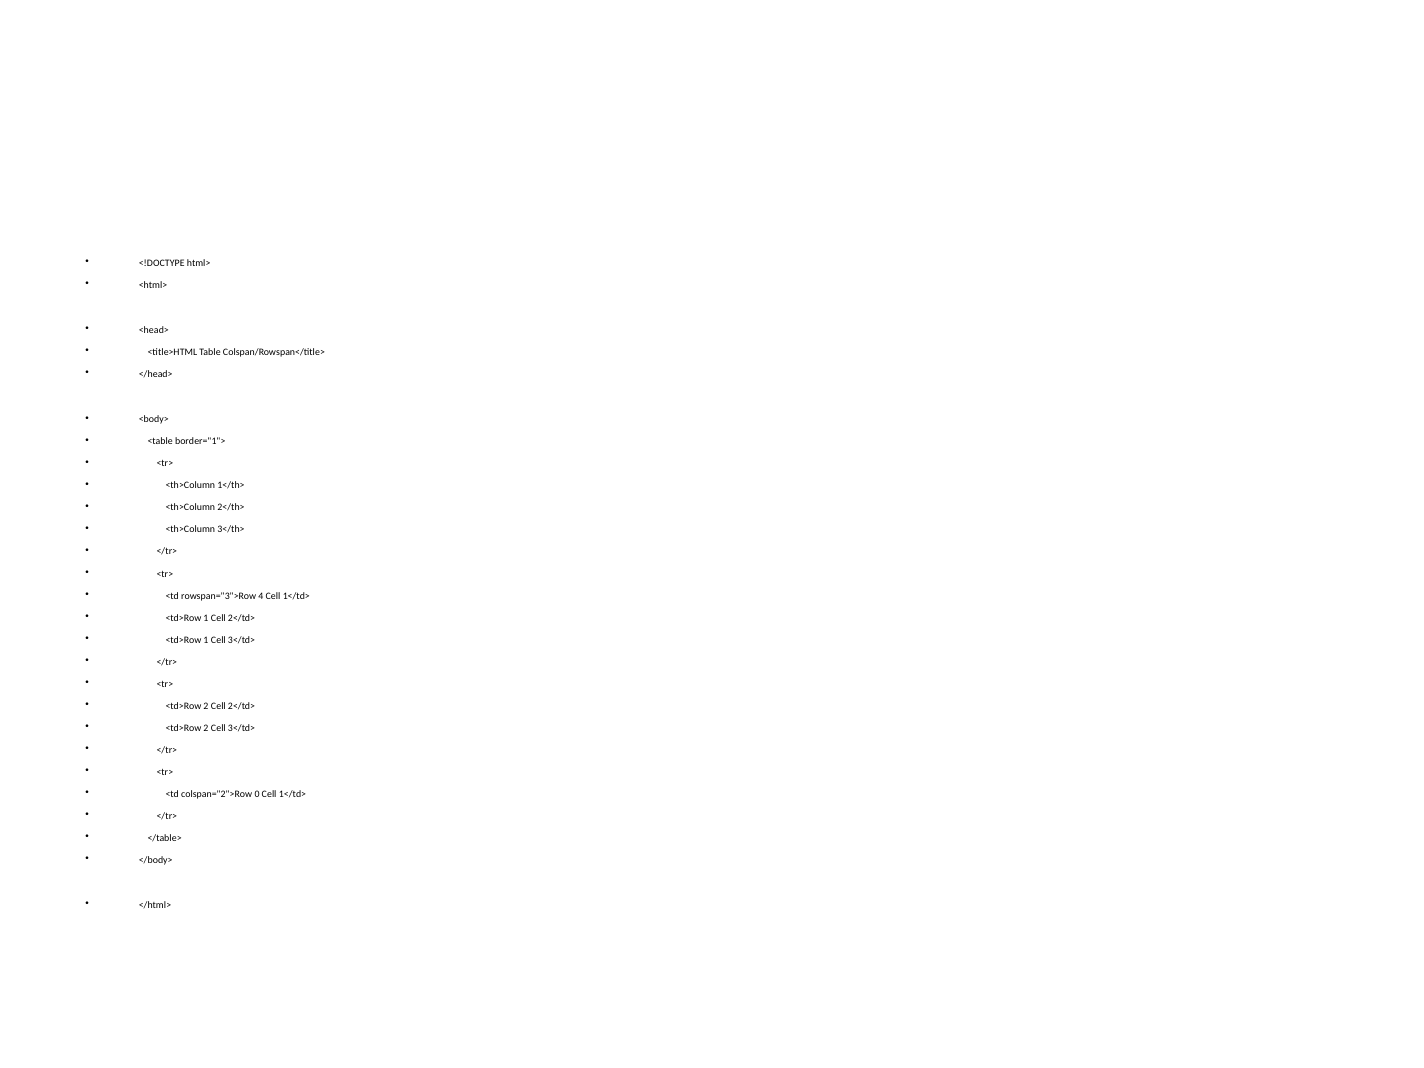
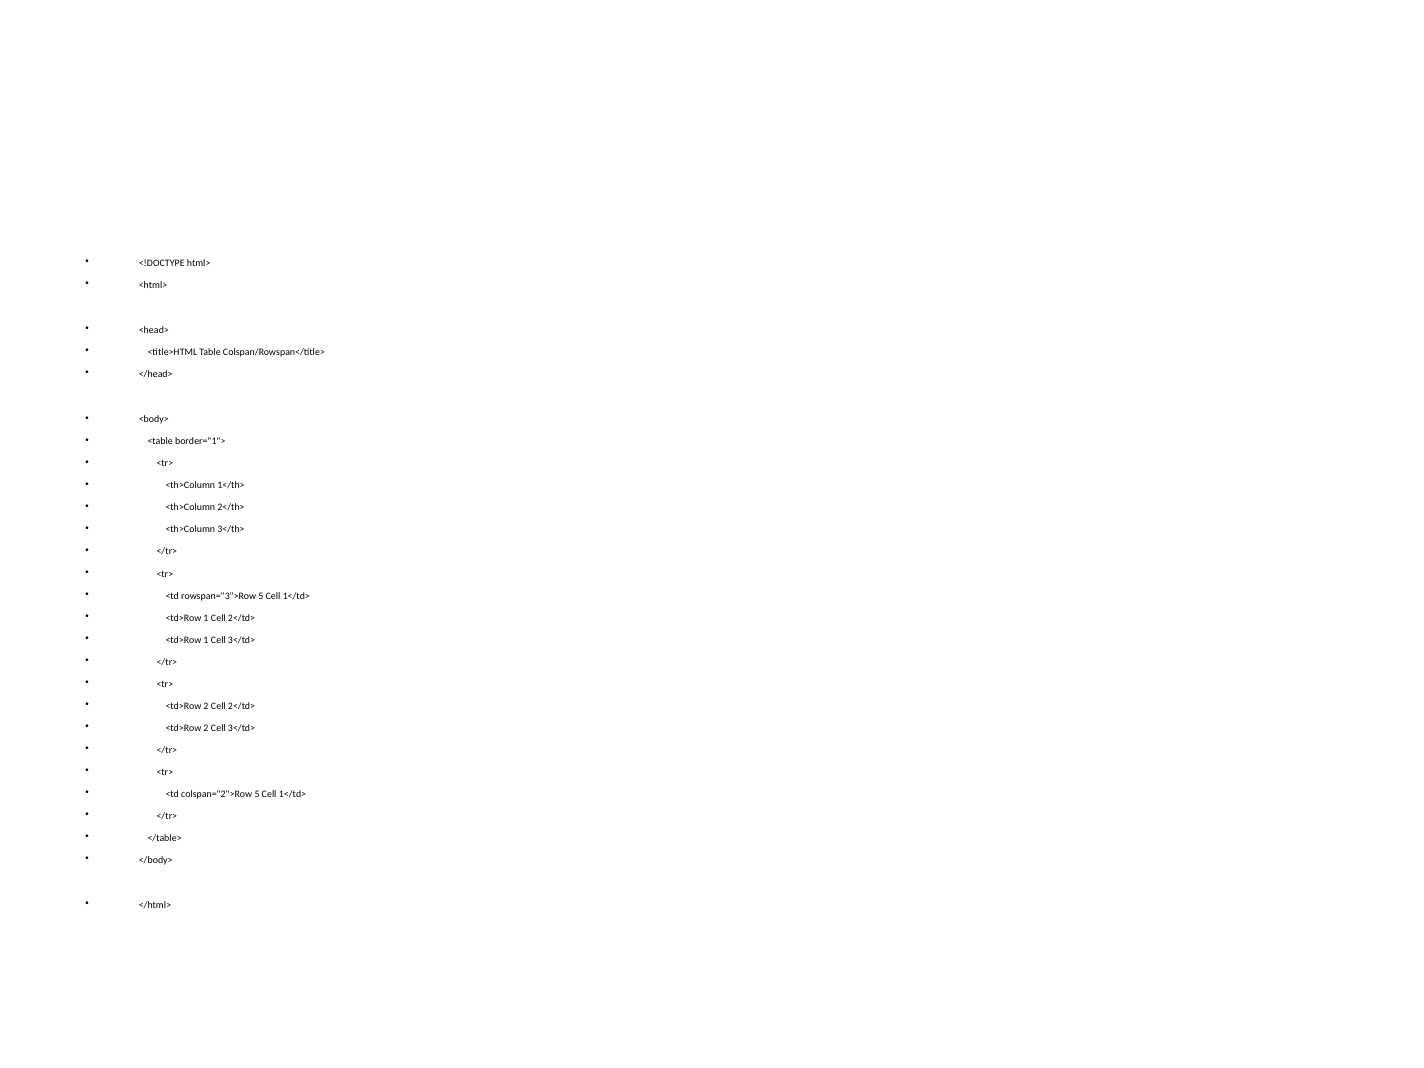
rowspan="3">Row 4: 4 -> 5
colspan="2">Row 0: 0 -> 5
